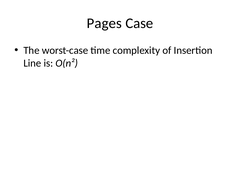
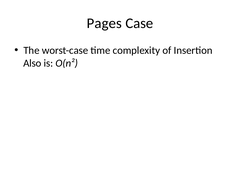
Line: Line -> Also
